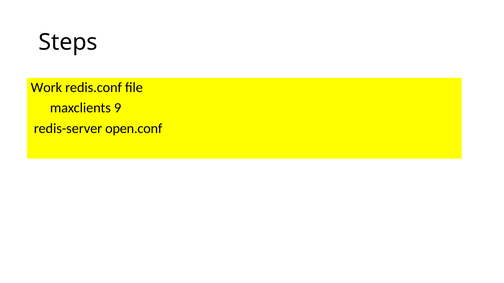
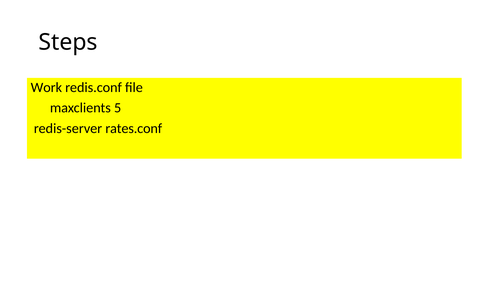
9: 9 -> 5
open.conf: open.conf -> rates.conf
